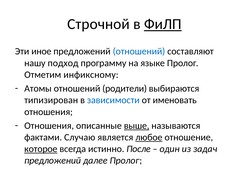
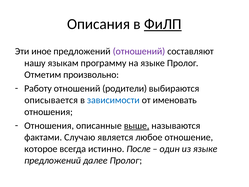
Строчной: Строчной -> Описания
отношений at (139, 51) colour: blue -> purple
подход: подход -> языкам
инфиксному: инфиксному -> произвольно
Атомы: Атомы -> Работу
типизирован: типизирован -> описывается
любое underline: present -> none
которое underline: present -> none
из задач: задач -> языке
